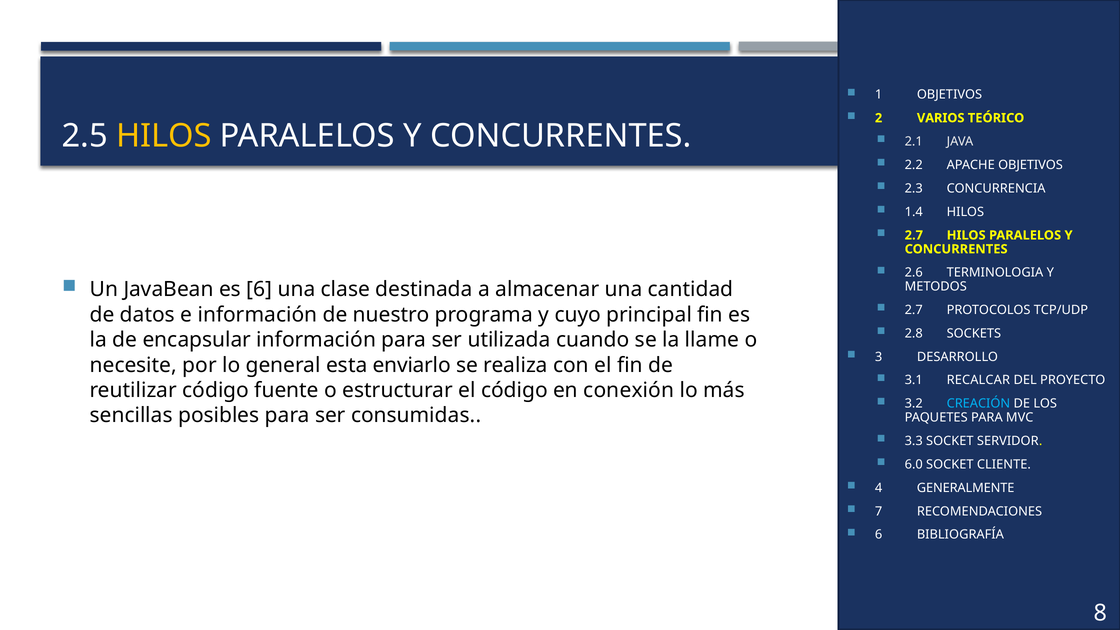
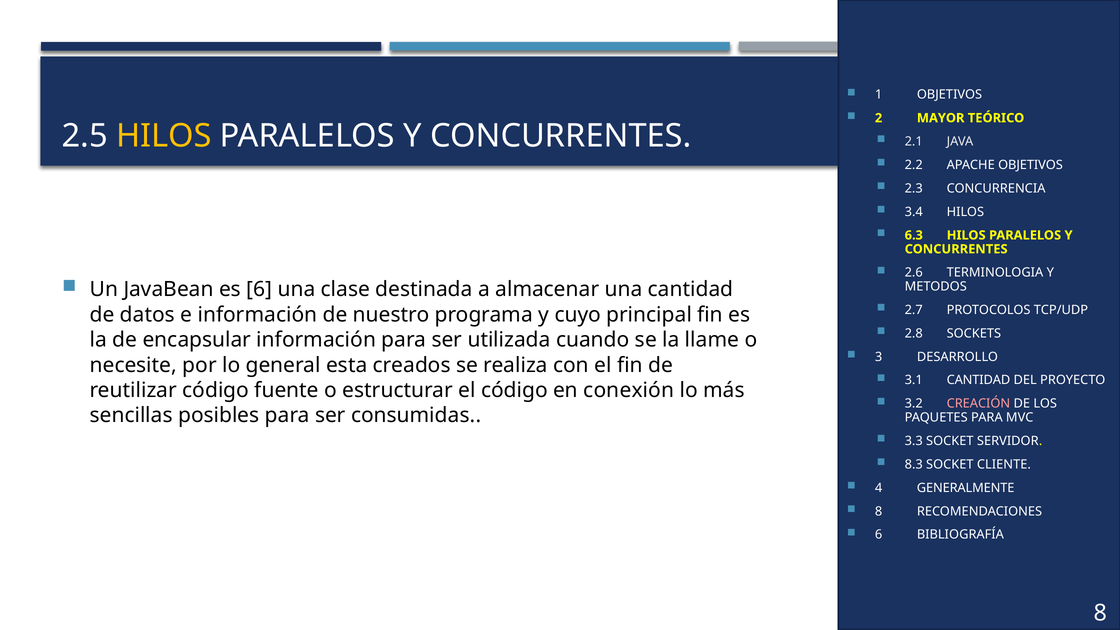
VARIOS: VARIOS -> MAYOR
1.4: 1.4 -> 3.4
2.7 at (914, 235): 2.7 -> 6.3
enviarlo: enviarlo -> creados
3.1 RECALCAR: RECALCAR -> CANTIDAD
CREACIÓN colour: light blue -> pink
6.0: 6.0 -> 8.3
7 at (879, 511): 7 -> 8
